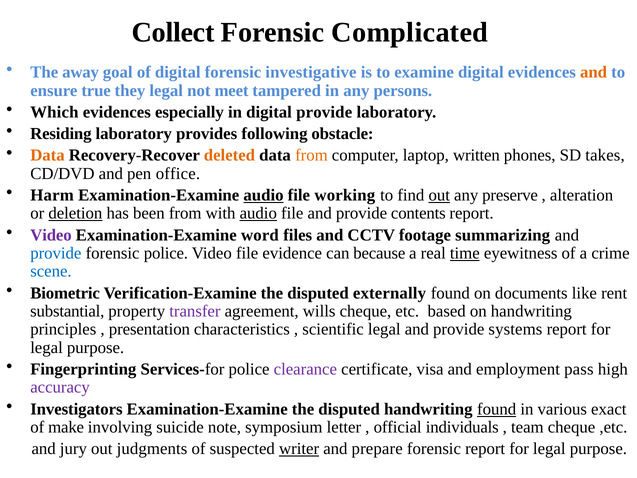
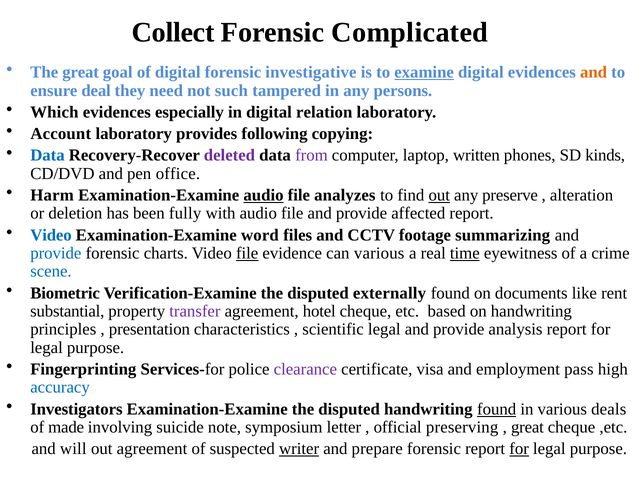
The away: away -> great
examine underline: none -> present
true: true -> deal
they legal: legal -> need
meet: meet -> such
digital provide: provide -> relation
Residing: Residing -> Account
obstacle: obstacle -> copying
Data at (47, 155) colour: orange -> blue
deleted colour: orange -> purple
from at (311, 155) colour: orange -> purple
takes: takes -> kinds
working: working -> analyzes
deletion underline: present -> none
been from: from -> fully
audio at (258, 213) underline: present -> none
contents: contents -> affected
Video at (51, 235) colour: purple -> blue
forensic police: police -> charts
file at (247, 253) underline: none -> present
can because: because -> various
wills: wills -> hotel
systems: systems -> analysis
accuracy colour: purple -> blue
exact: exact -> deals
make: make -> made
individuals: individuals -> preserving
team at (527, 427): team -> great
jury: jury -> will
out judgments: judgments -> agreement
for at (519, 449) underline: none -> present
